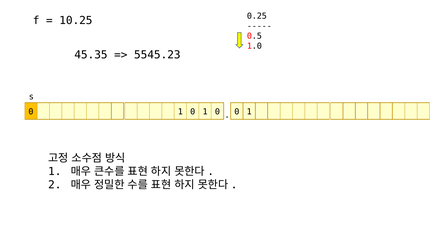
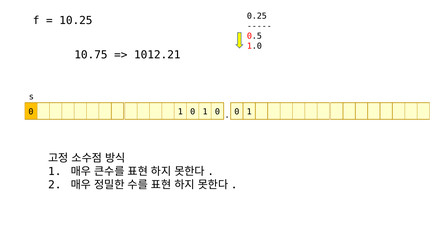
45.35: 45.35 -> 10.75
5545.23: 5545.23 -> 1012.21
